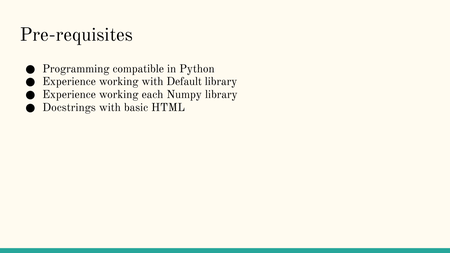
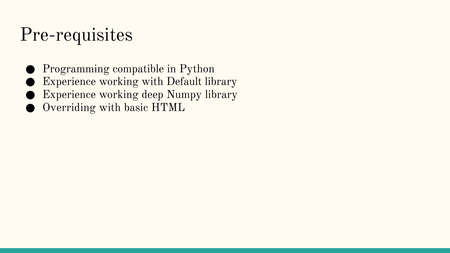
each: each -> deep
Docstrings: Docstrings -> Overriding
